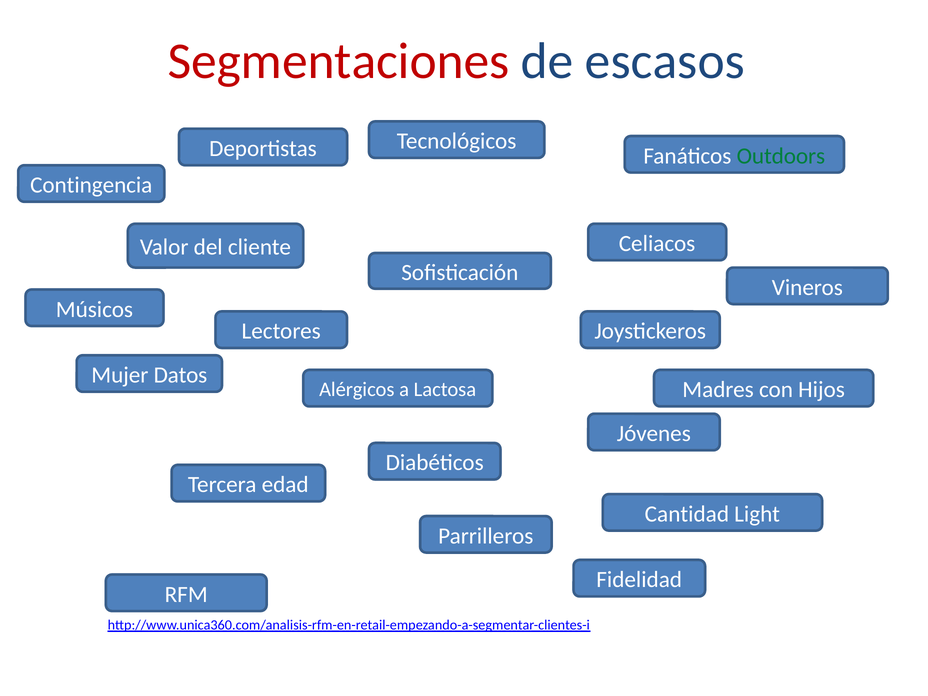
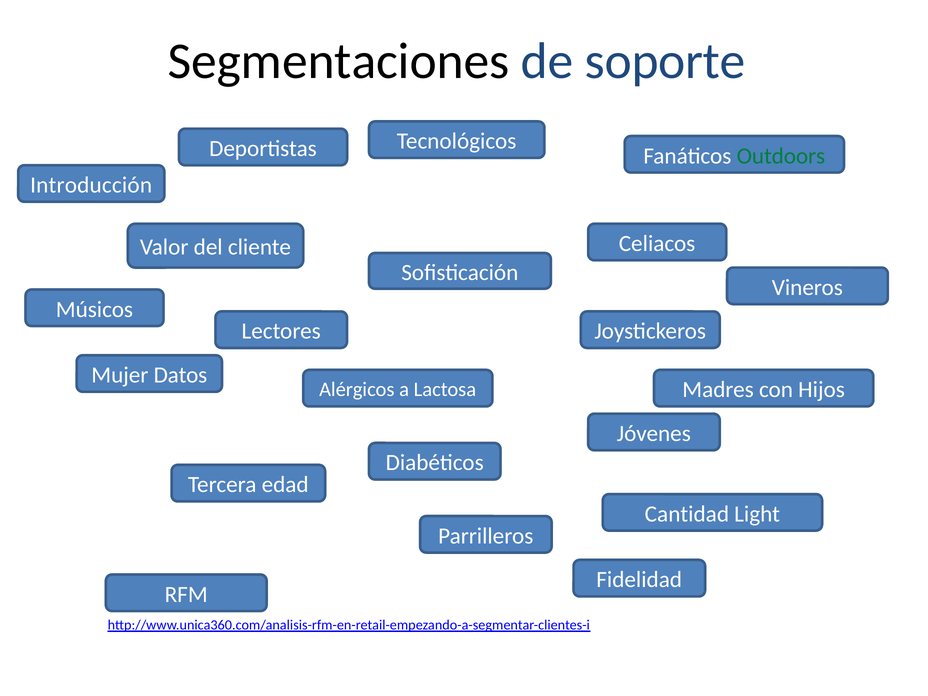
Segmentaciones colour: red -> black
escasos: escasos -> soporte
Contingencia: Contingencia -> Introducción
